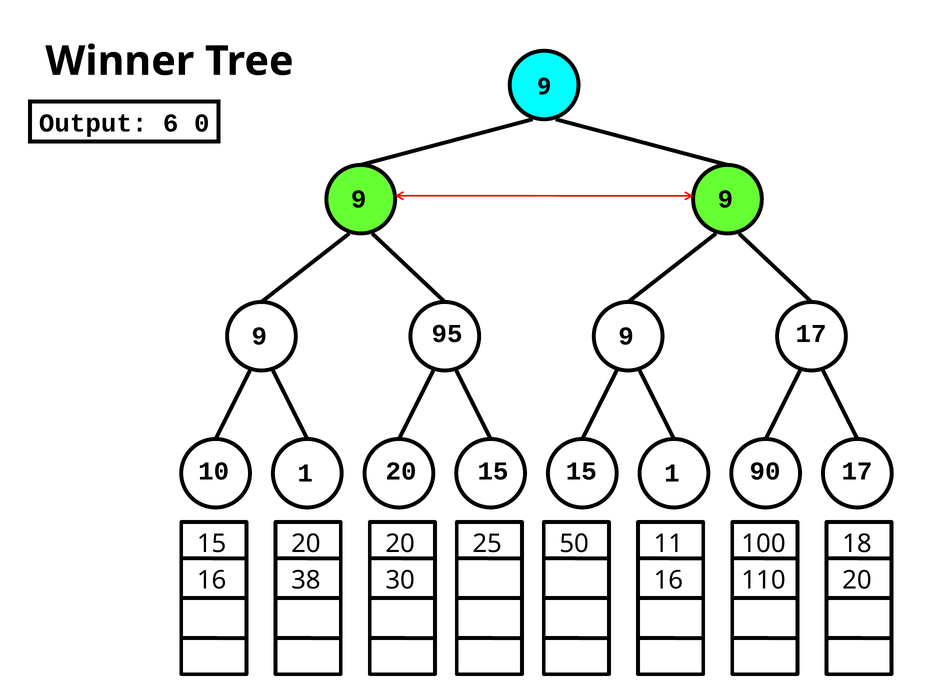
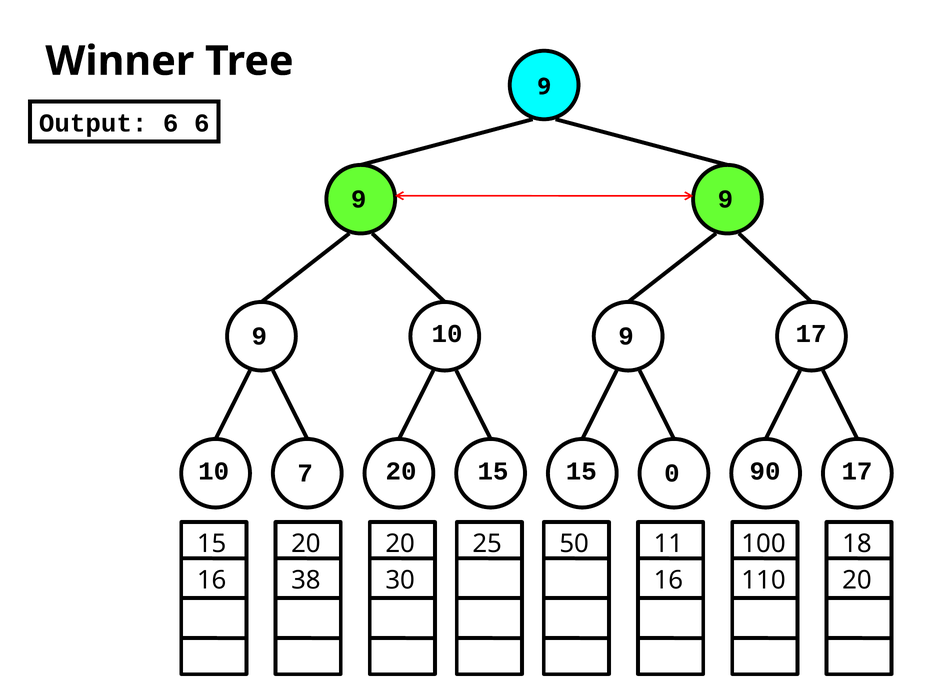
6 0: 0 -> 6
9 95: 95 -> 10
10 1: 1 -> 7
15 1: 1 -> 0
